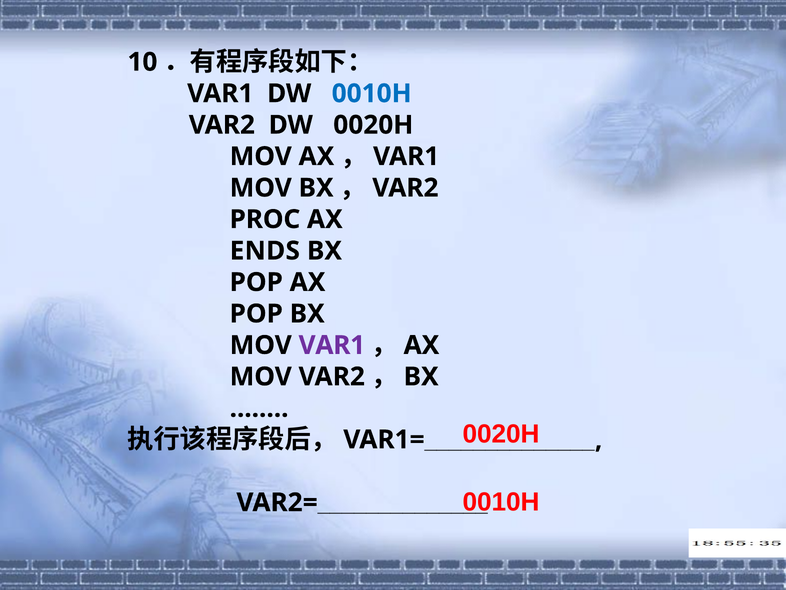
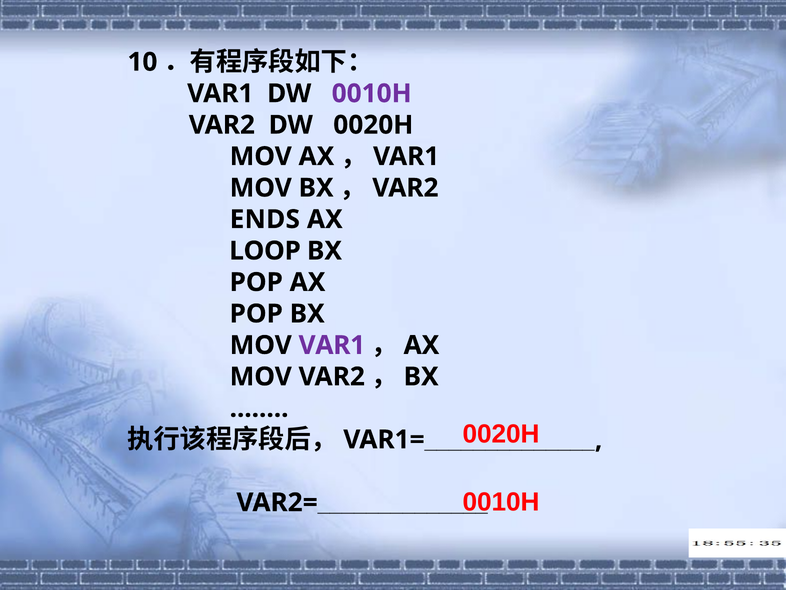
0010H at (372, 93) colour: blue -> purple
PROC: PROC -> ENDS
ENDS: ENDS -> LOOP
